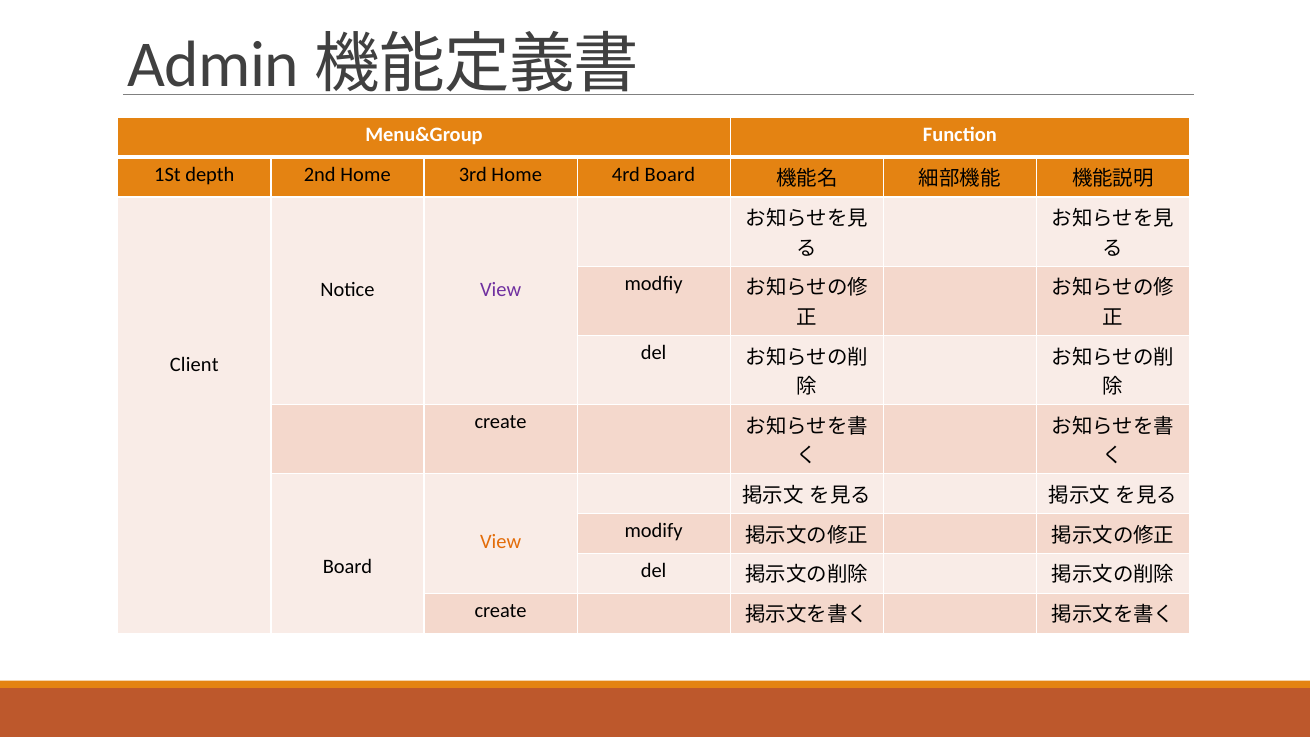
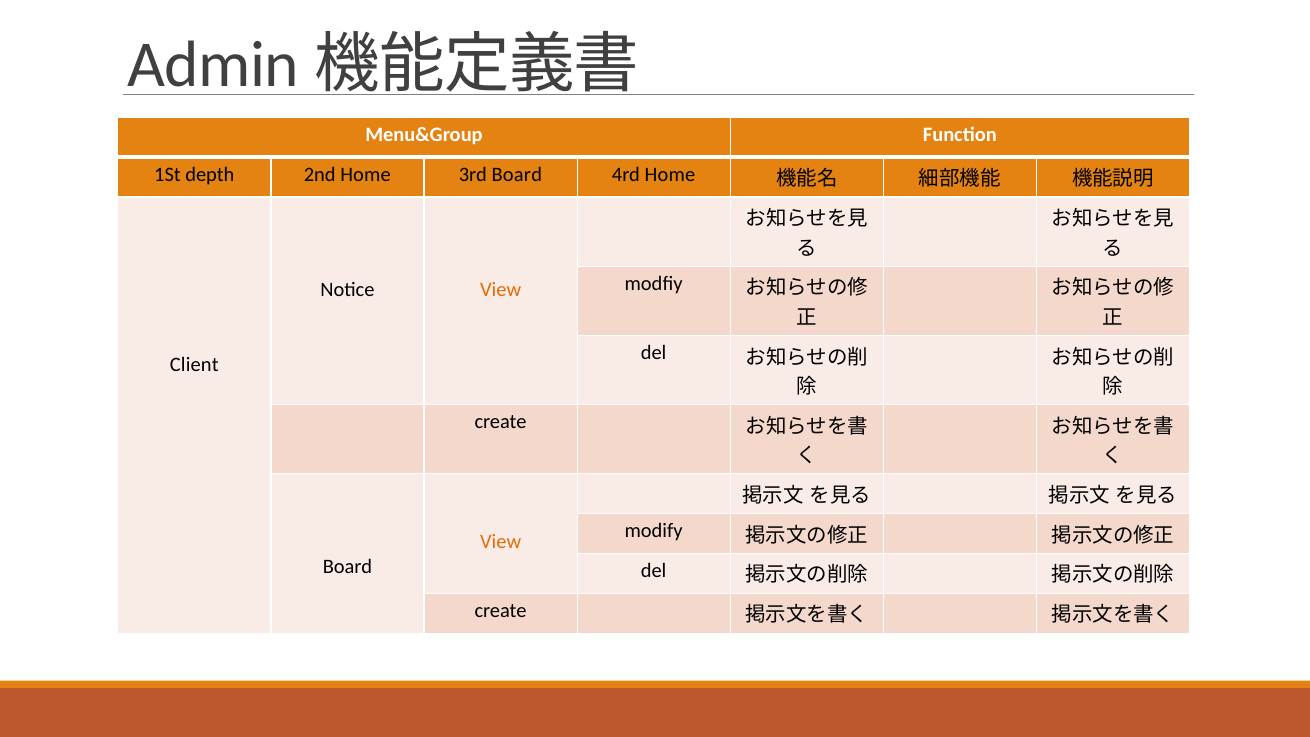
3rd Home: Home -> Board
4rd Board: Board -> Home
View at (501, 290) colour: purple -> orange
